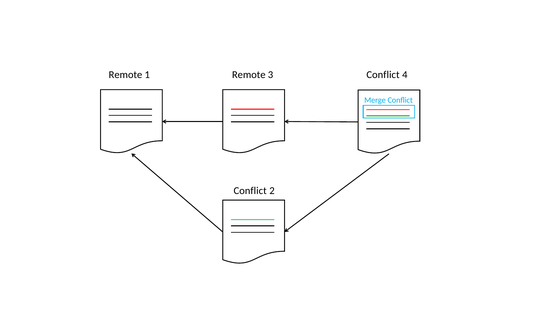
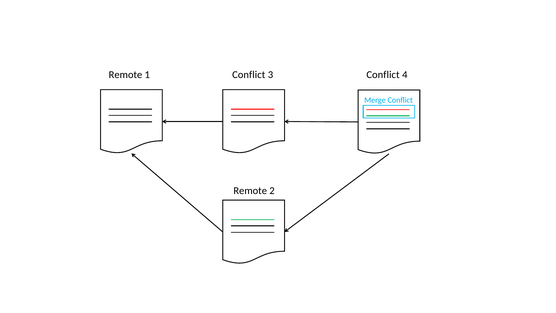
Remote at (249, 75): Remote -> Conflict
Conflict at (250, 191): Conflict -> Remote
